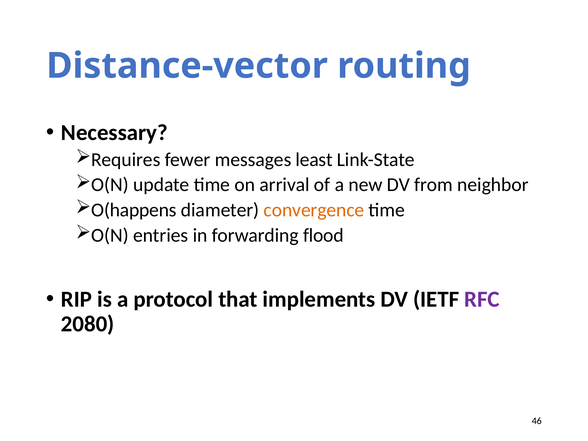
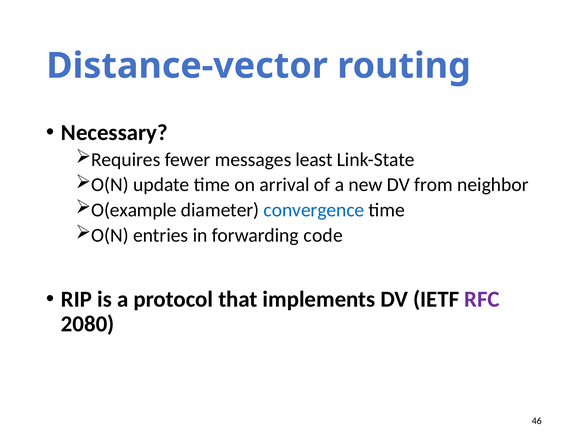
O(happens: O(happens -> O(example
convergence colour: orange -> blue
flood: flood -> code
